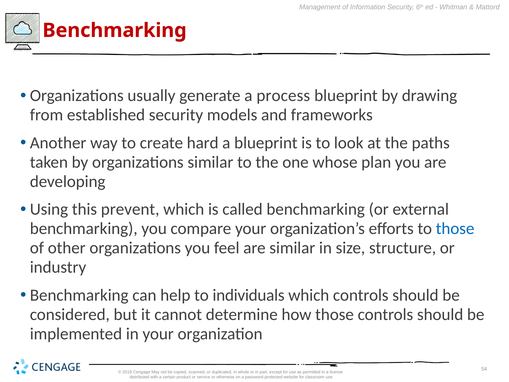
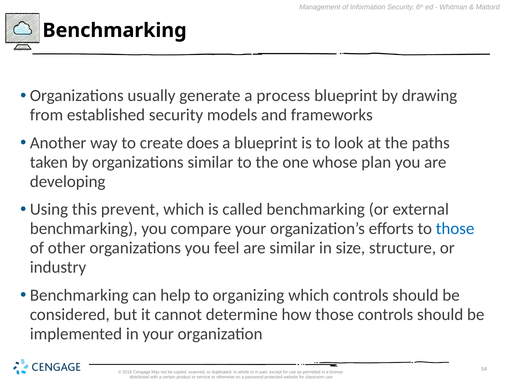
Benchmarking at (115, 30) colour: red -> black
hard: hard -> does
individuals: individuals -> organizing
